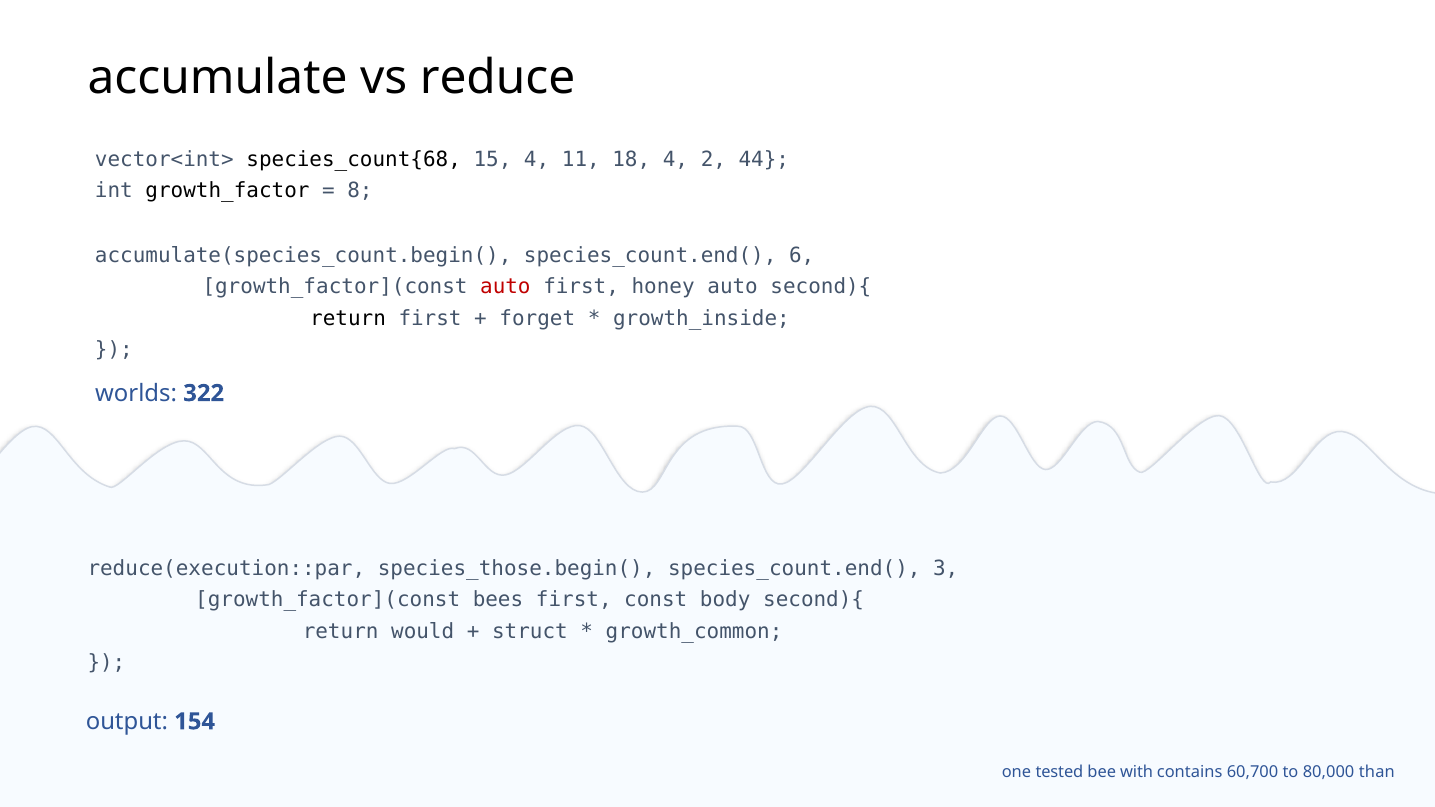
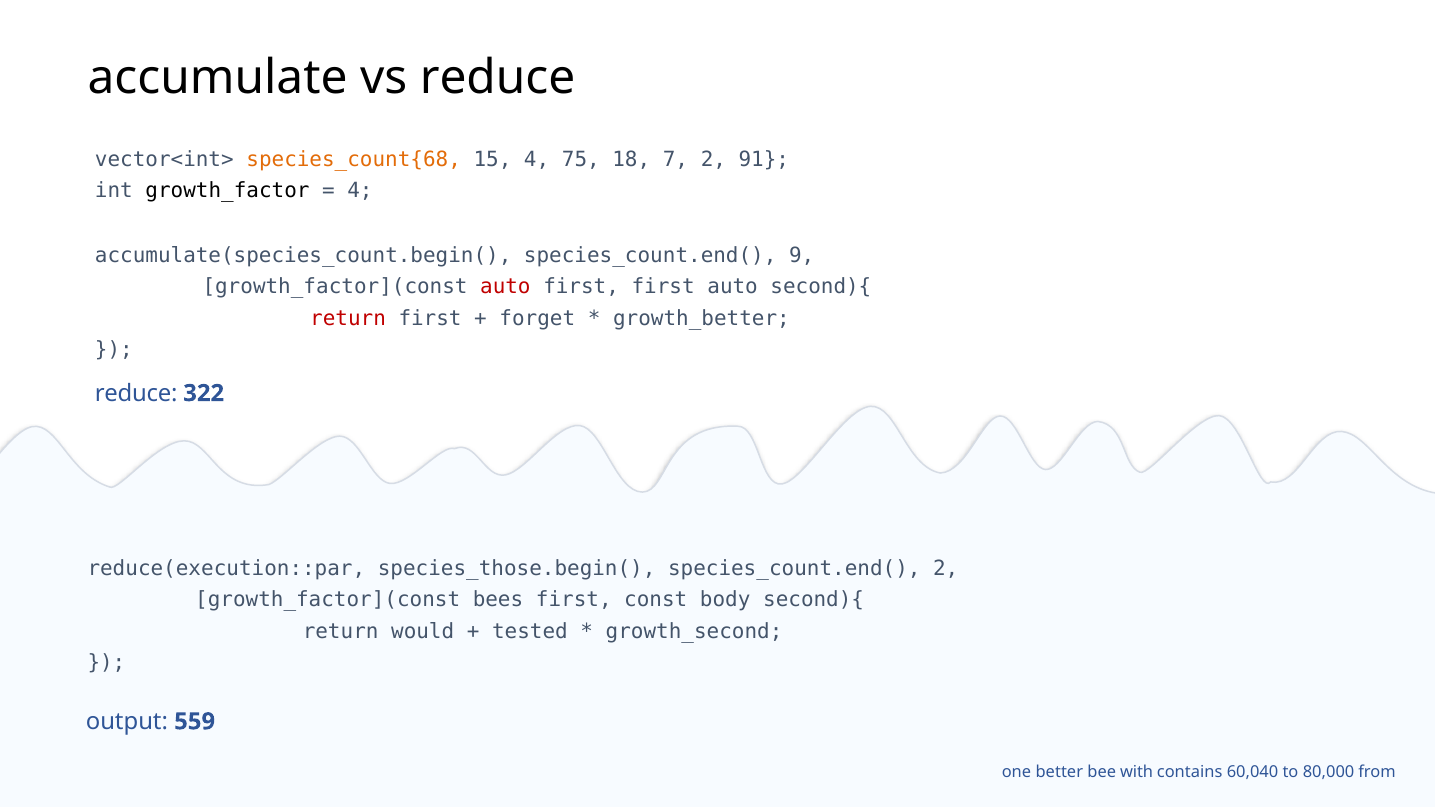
species_count{68 colour: black -> orange
11: 11 -> 75
18 4: 4 -> 7
44: 44 -> 91
8 at (360, 191): 8 -> 4
6: 6 -> 9
first honey: honey -> first
return at (348, 319) colour: black -> red
growth_inside: growth_inside -> growth_better
worlds at (136, 393): worlds -> reduce
species_count.end( 3: 3 -> 2
struct: struct -> tested
growth_common: growth_common -> growth_second
154: 154 -> 559
tested: tested -> better
60,700: 60,700 -> 60,040
than: than -> from
